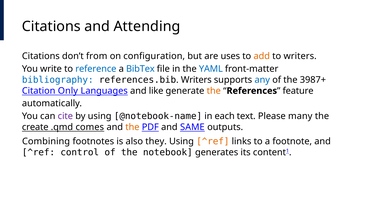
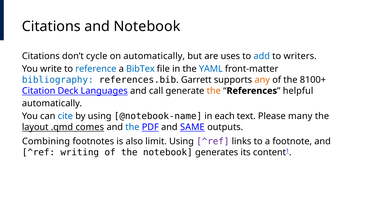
and Attending: Attending -> Notebook
from: from -> cycle
on configuration: configuration -> automatically
add colour: orange -> blue
Writers at (196, 80): Writers -> Garrett
any colour: blue -> orange
3987+: 3987+ -> 8100+
Only: Only -> Deck
like: like -> call
feature: feature -> helpful
cite colour: purple -> blue
create: create -> layout
the at (132, 127) colour: orange -> blue
they: they -> limit
^ref at (213, 141) colour: orange -> purple
control: control -> writing
